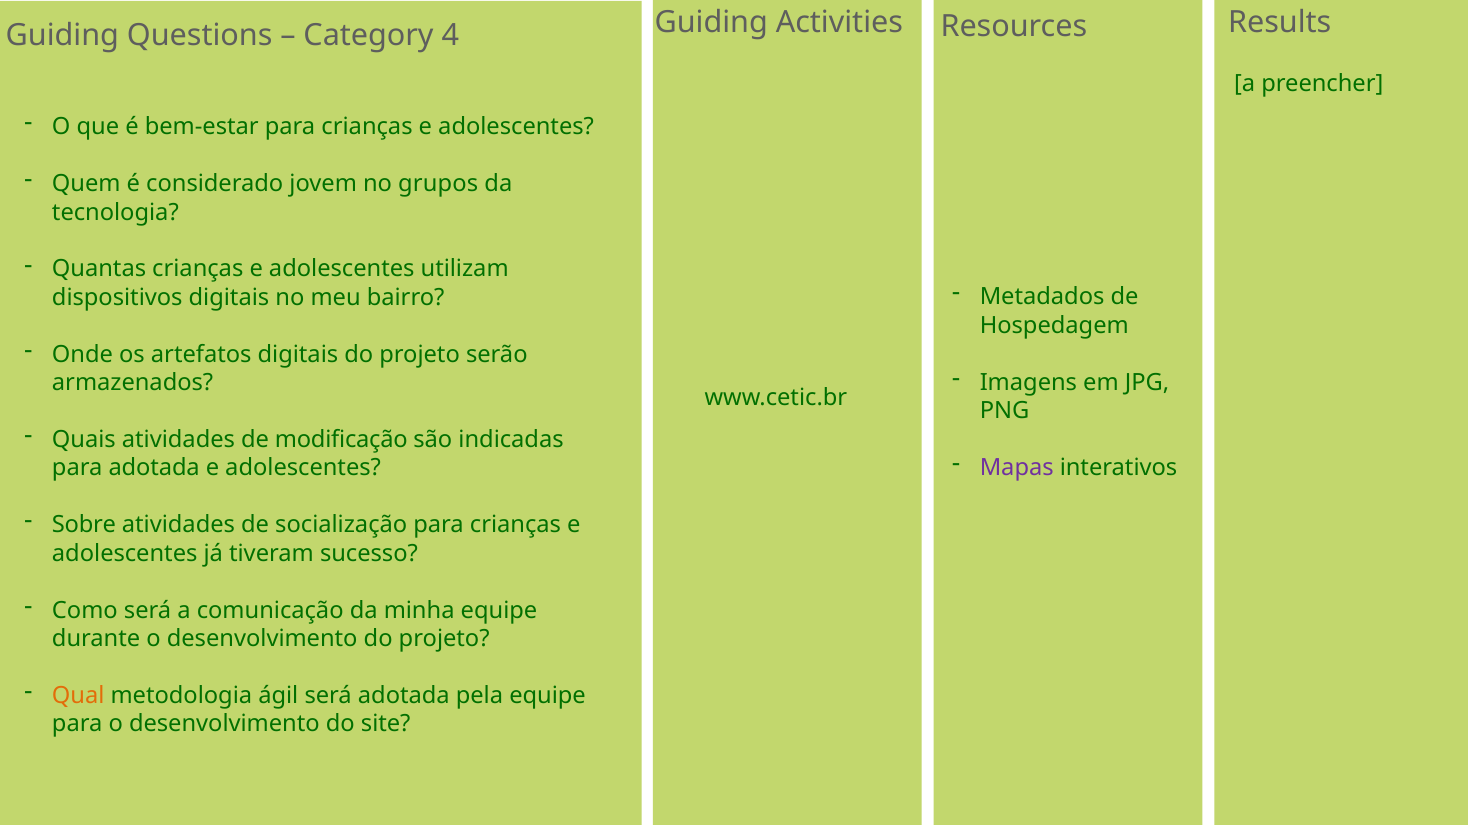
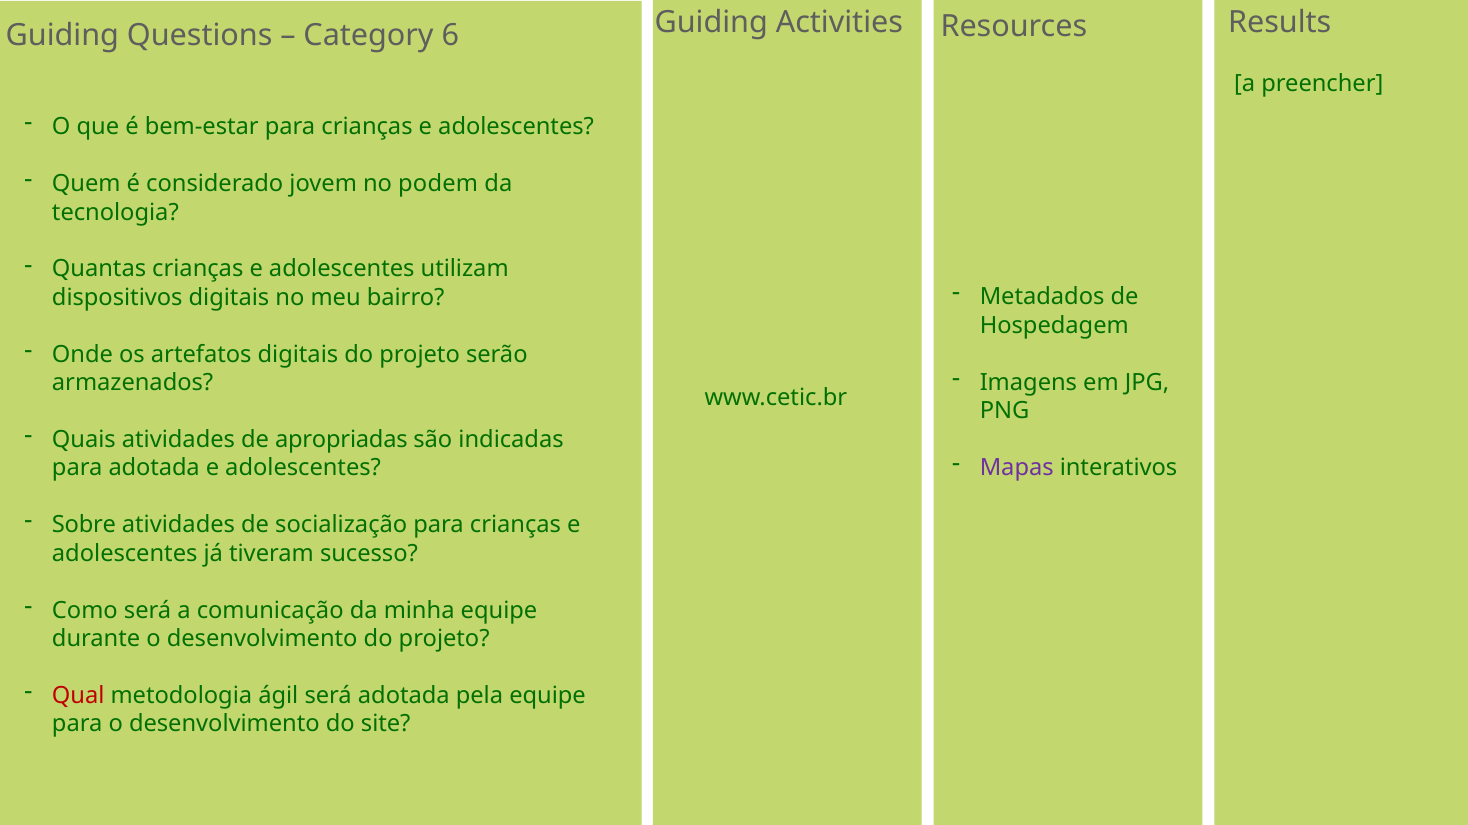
4: 4 -> 6
grupos: grupos -> podem
modificação: modificação -> apropriadas
Qual colour: orange -> red
